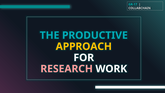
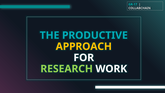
RESEARCH colour: pink -> light green
